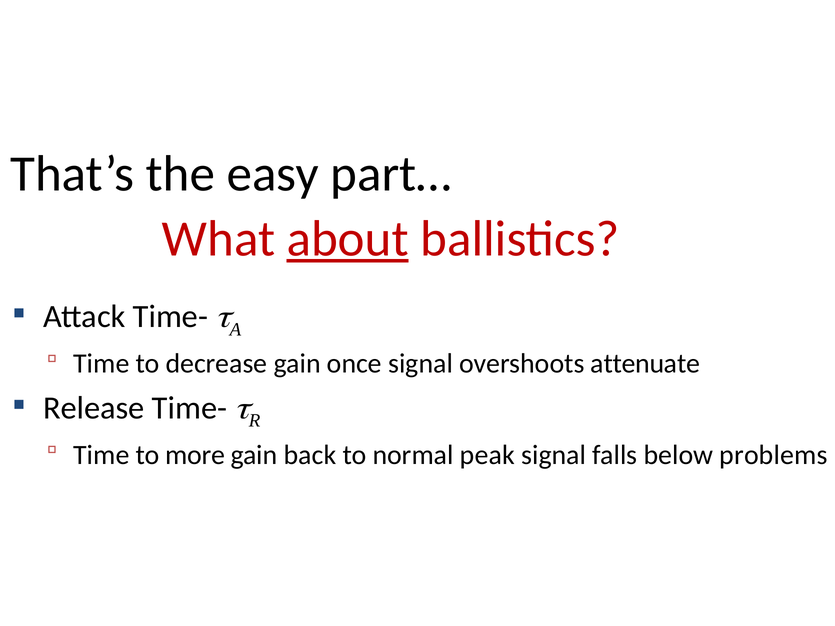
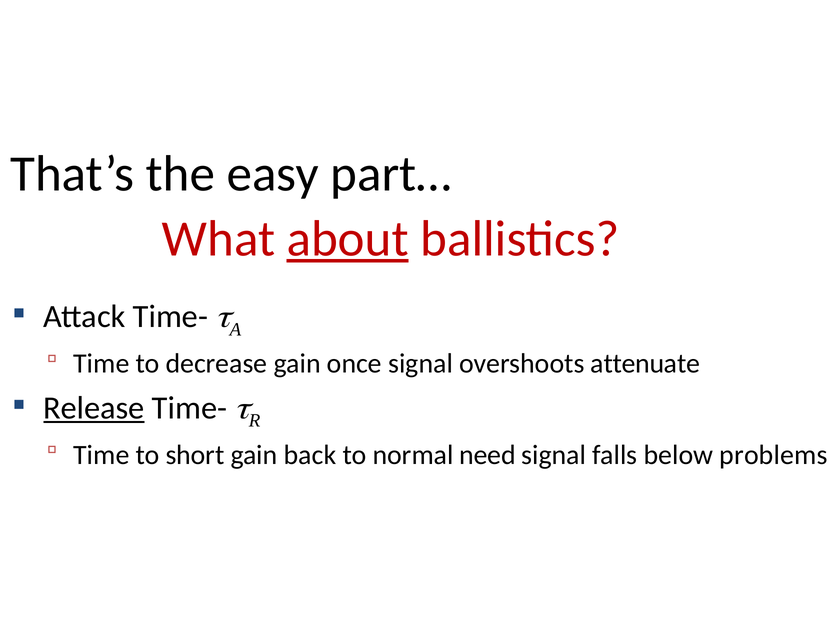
Release underline: none -> present
more: more -> short
peak: peak -> need
